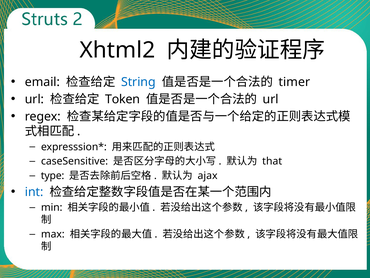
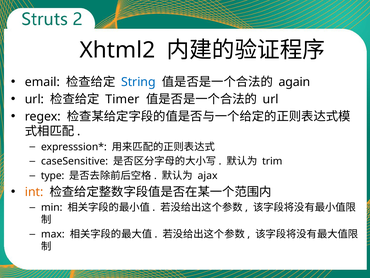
timer: timer -> again
Token: Token -> Timer
that: that -> trim
int colour: blue -> orange
